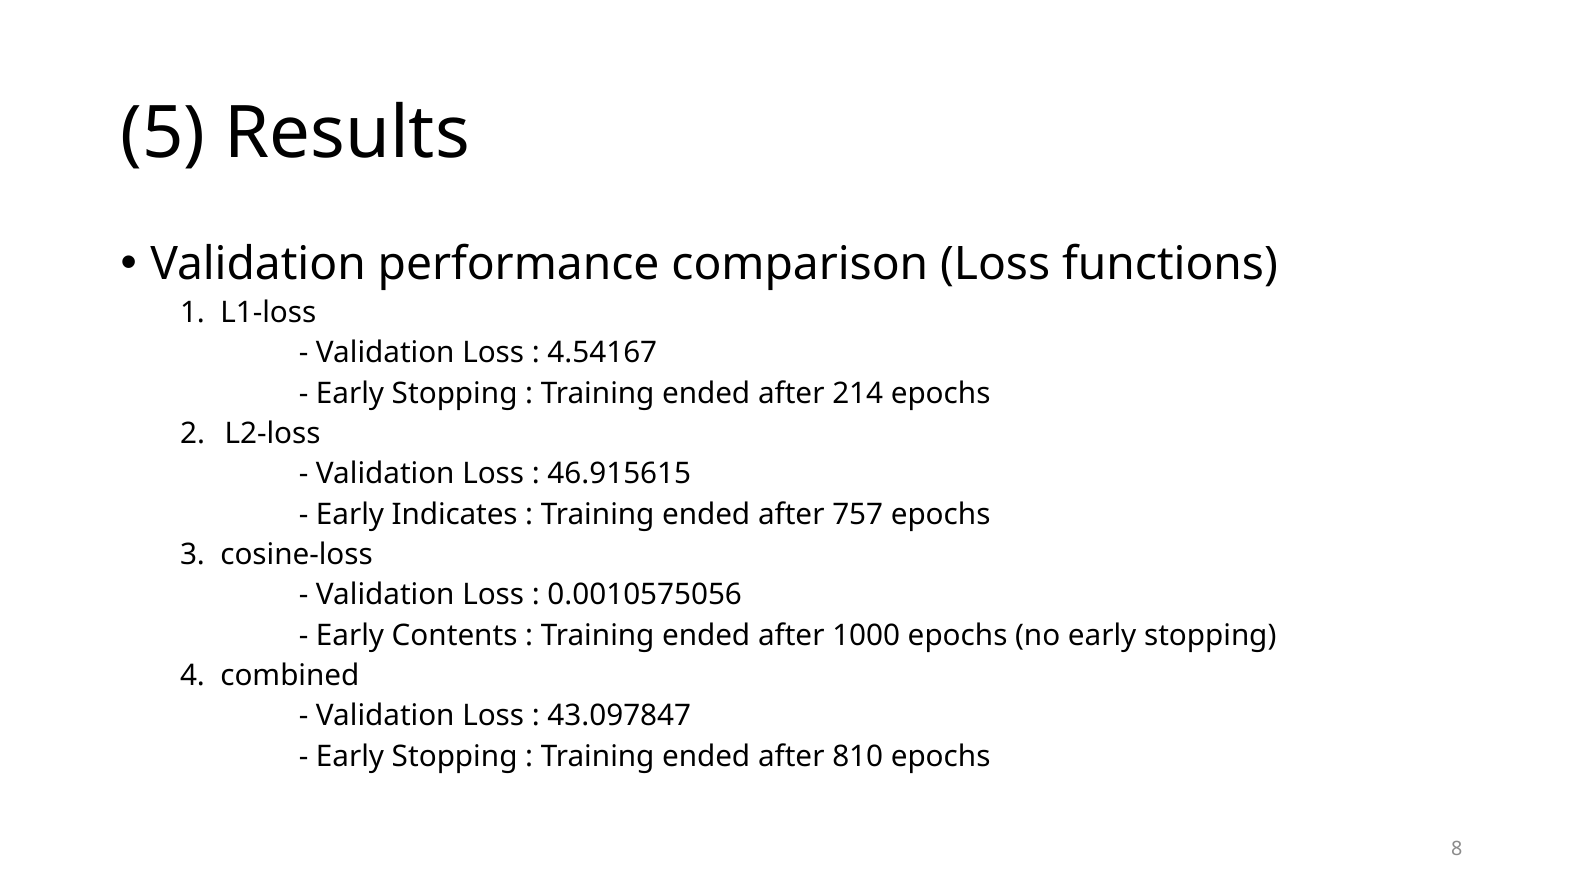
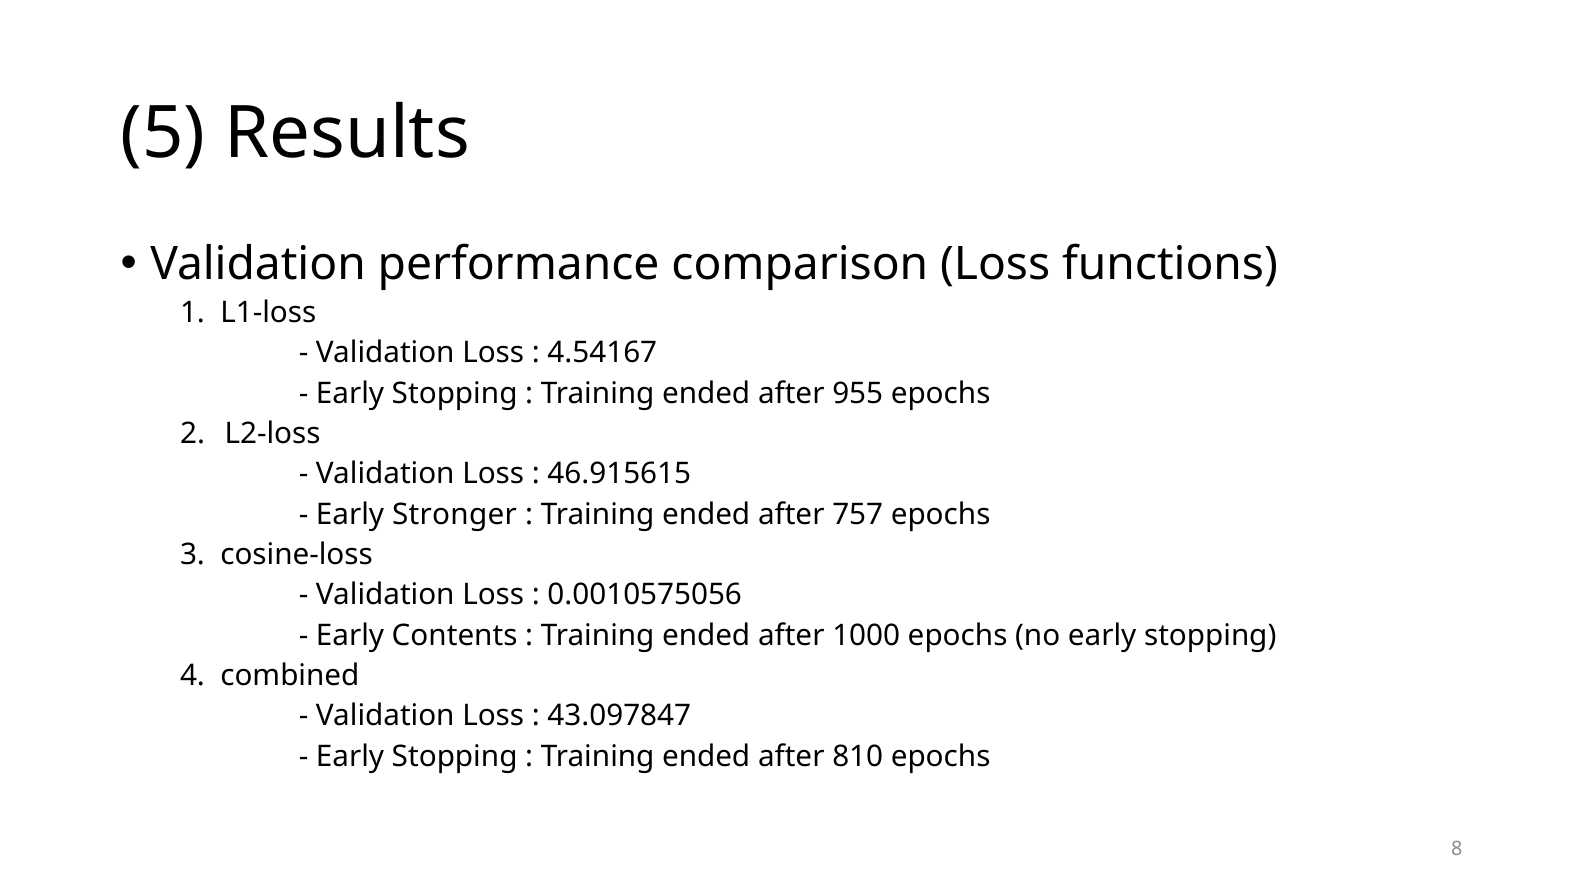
214: 214 -> 955
Indicates: Indicates -> Stronger
